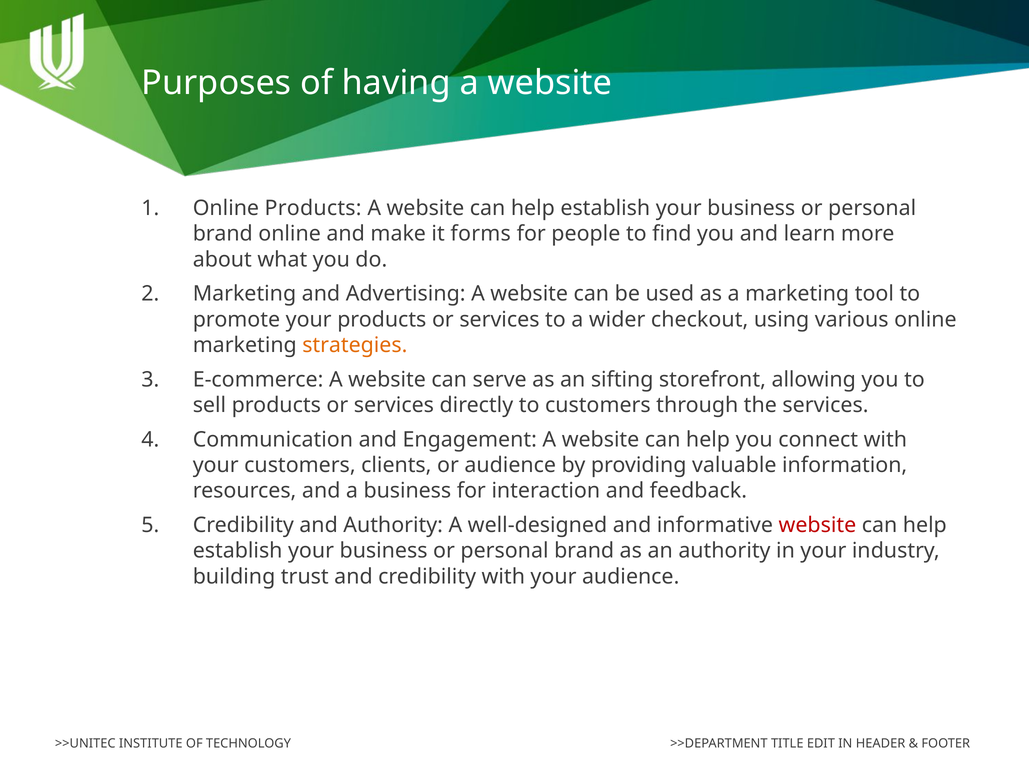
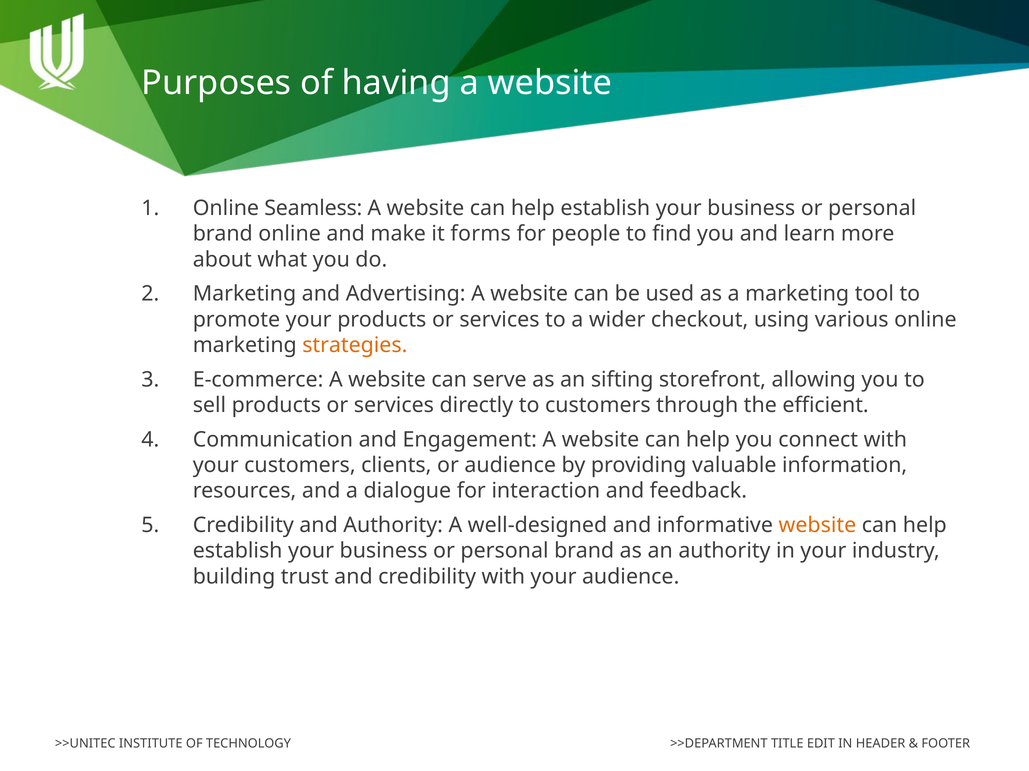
Online Products: Products -> Seamless
the services: services -> efficient
a business: business -> dialogue
website at (817, 526) colour: red -> orange
